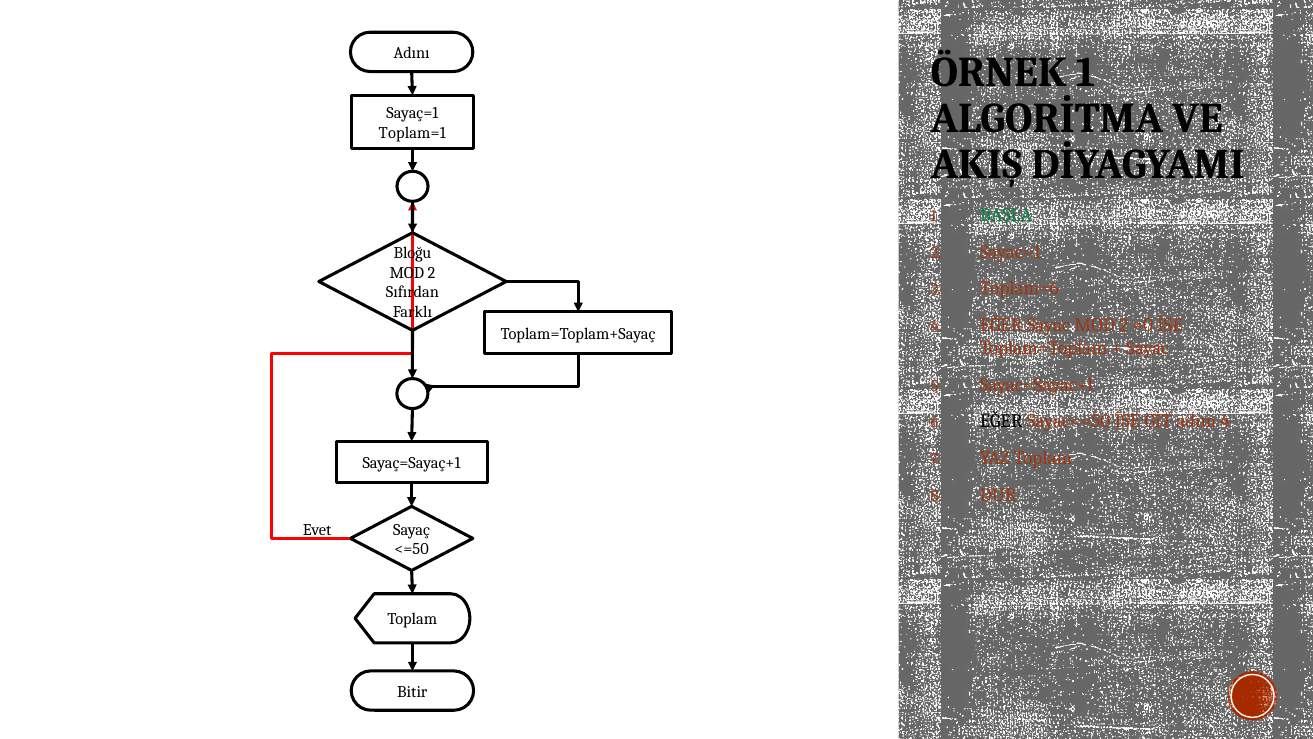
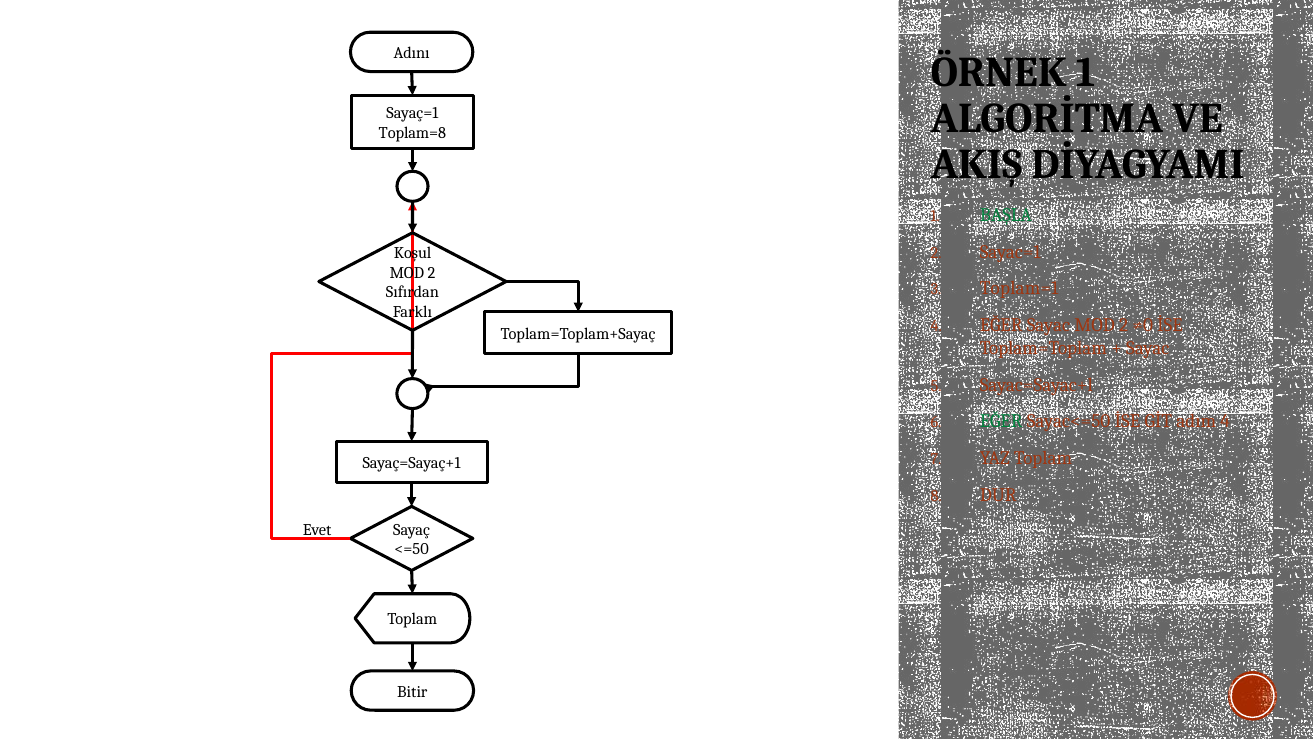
Toplam=1: Toplam=1 -> Toplam=8
Bloğu: Bloğu -> Koşul
Toplam=6: Toplam=6 -> Toplam=1
EĞER at (1001, 421) colour: black -> green
